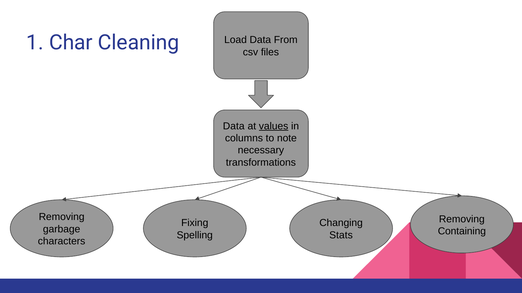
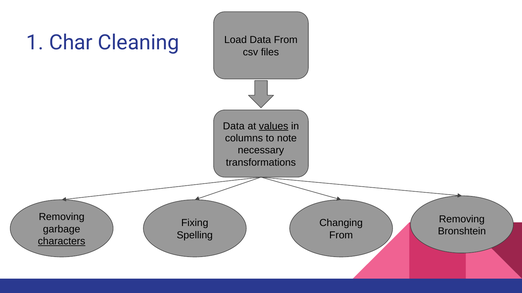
Containing: Containing -> Bronshtein
Stats at (341, 236): Stats -> From
characters underline: none -> present
